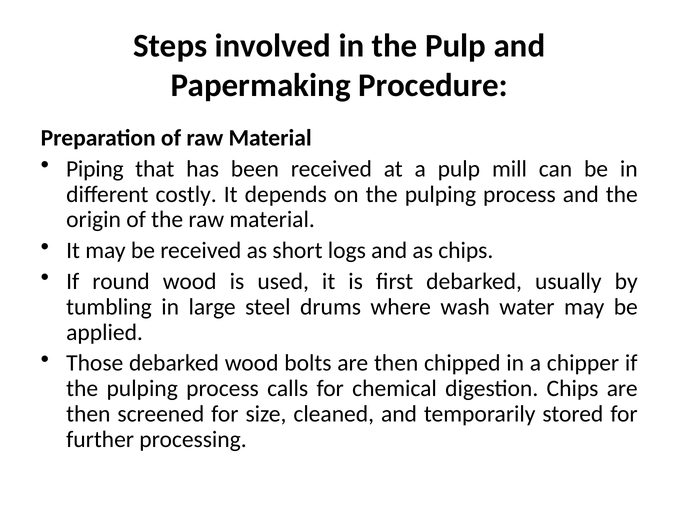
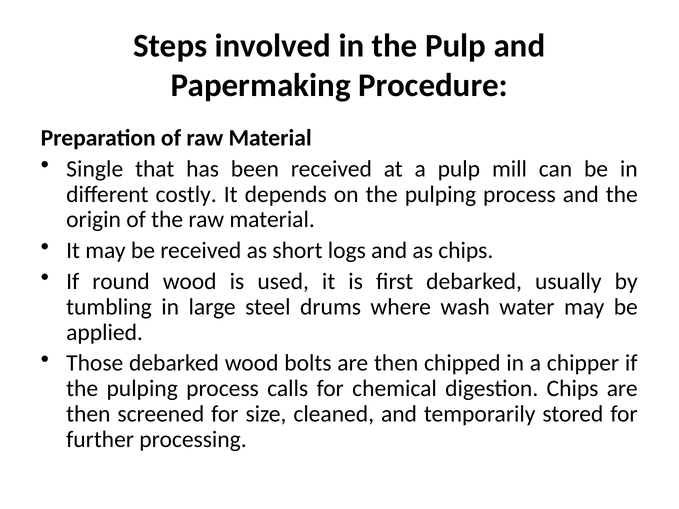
Piping: Piping -> Single
